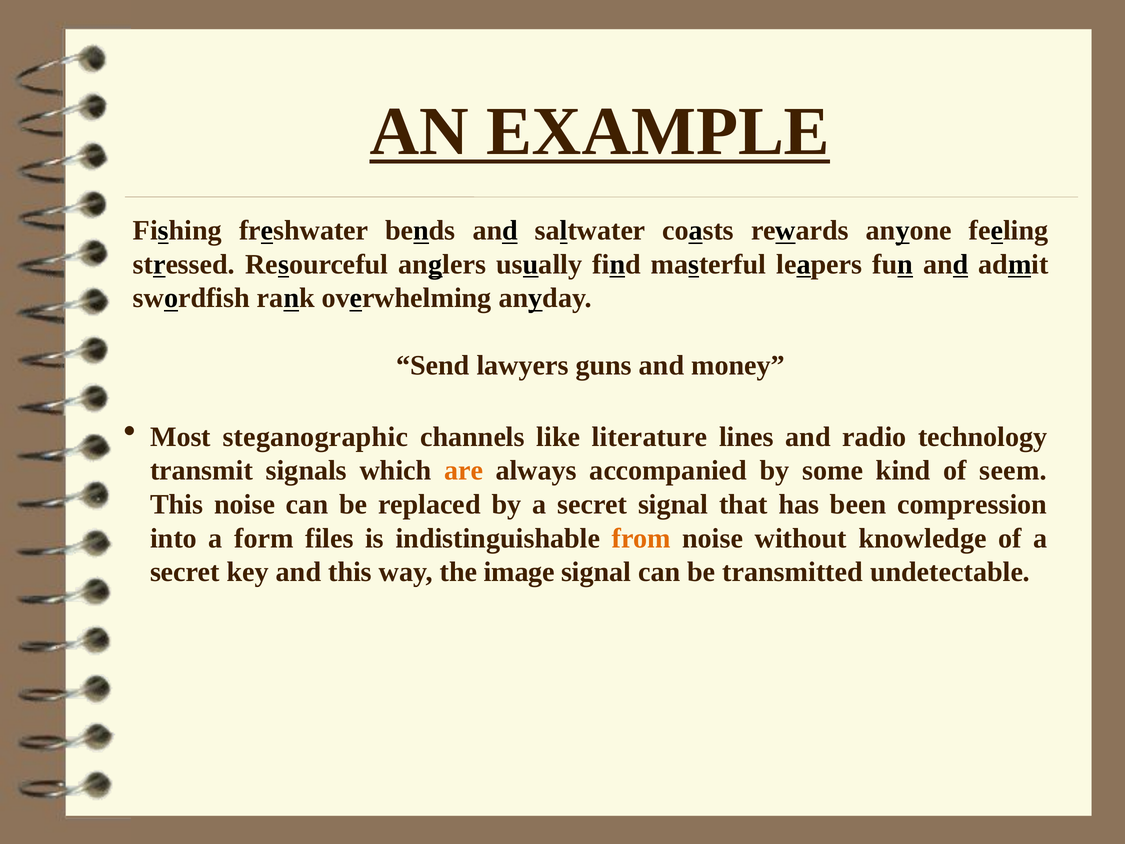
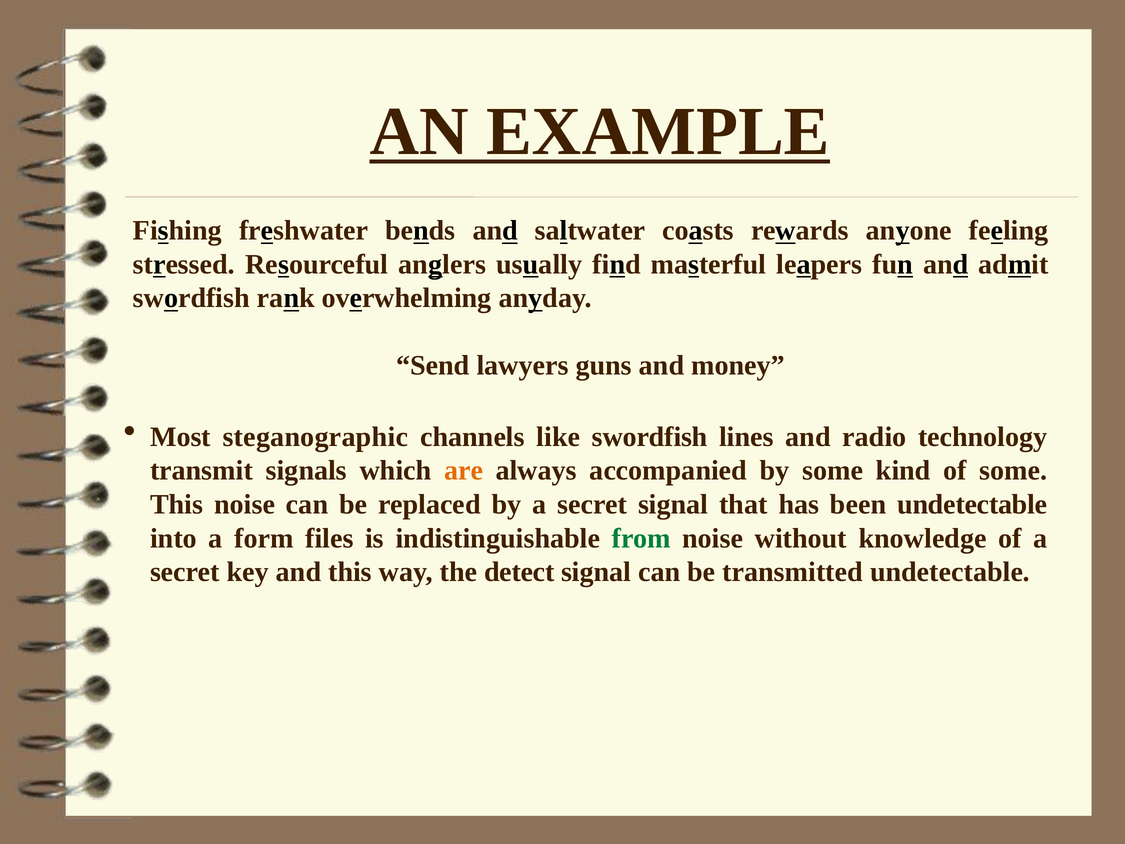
like literature: literature -> swordfish
of seem: seem -> some
been compression: compression -> undetectable
from colour: orange -> green
image: image -> detect
